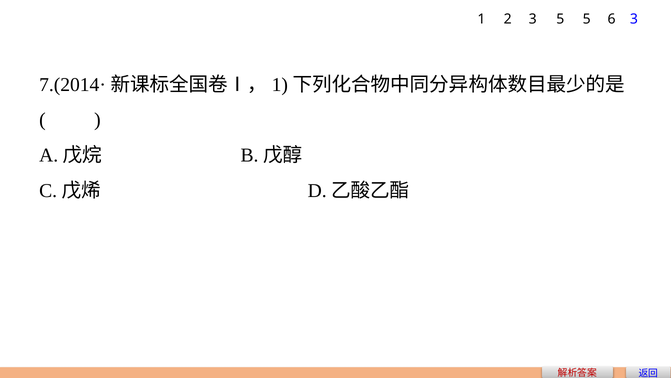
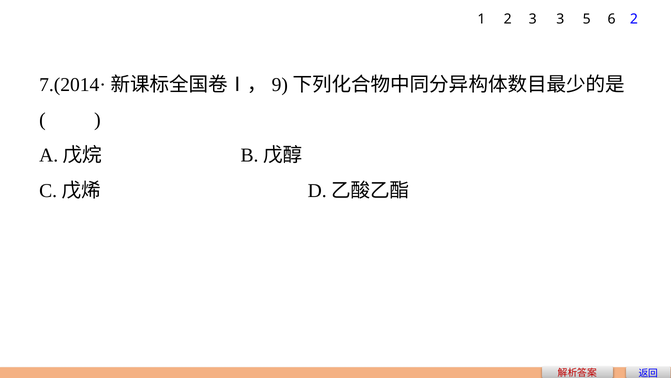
3 5: 5 -> 3
6 3: 3 -> 2
1 at (280, 85): 1 -> 9
